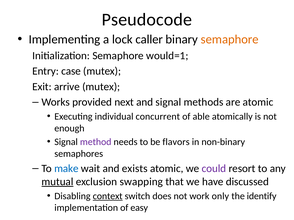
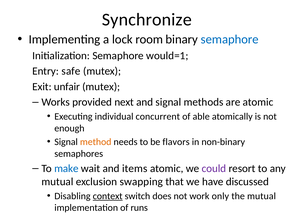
Pseudocode: Pseudocode -> Synchronize
caller: caller -> room
semaphore at (230, 39) colour: orange -> blue
case: case -> safe
arrive: arrive -> unfair
method colour: purple -> orange
exists: exists -> items
mutual at (57, 182) underline: present -> none
the identify: identify -> mutual
easy: easy -> runs
